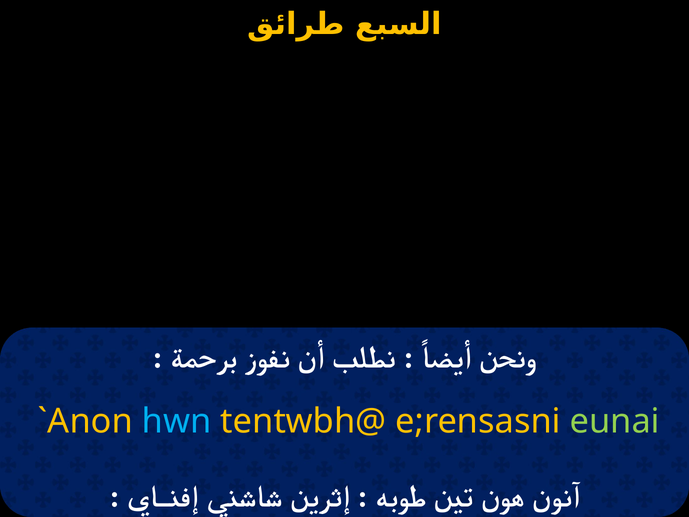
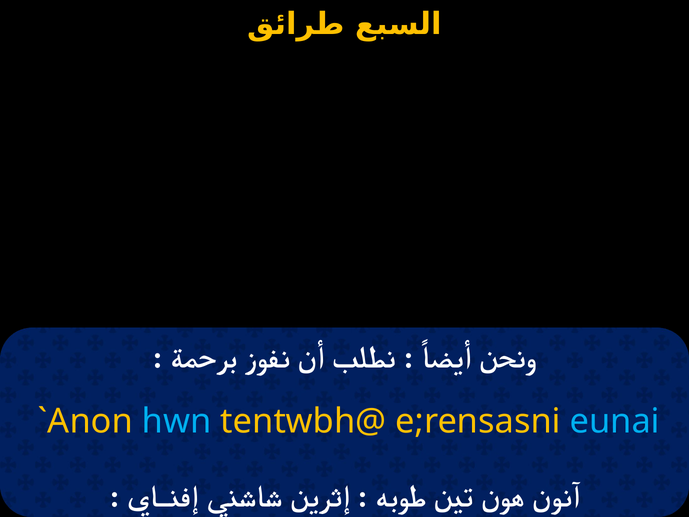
eunai colour: light green -> light blue
